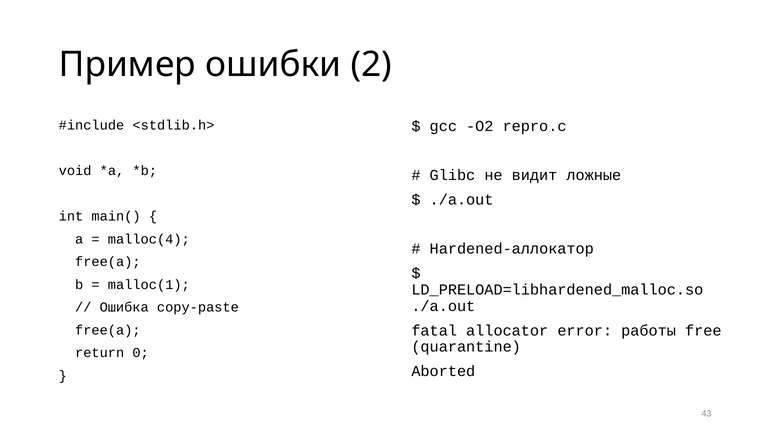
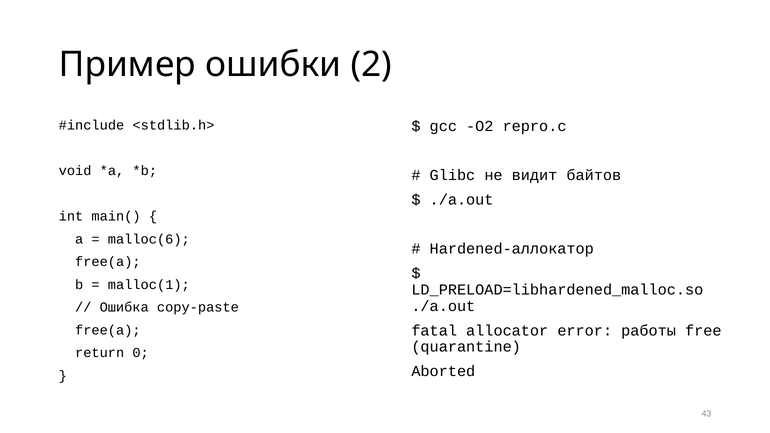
ложные: ложные -> байтов
malloc(4: malloc(4 -> malloc(6
